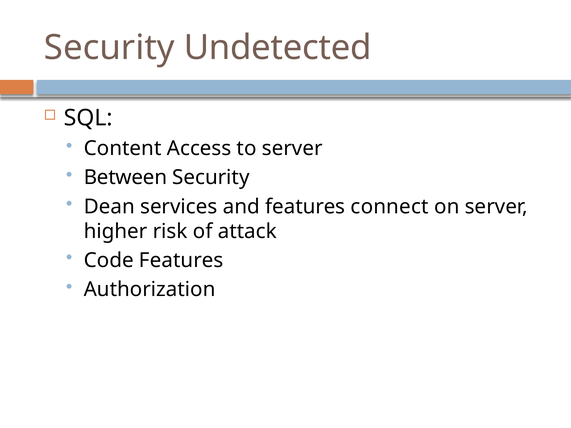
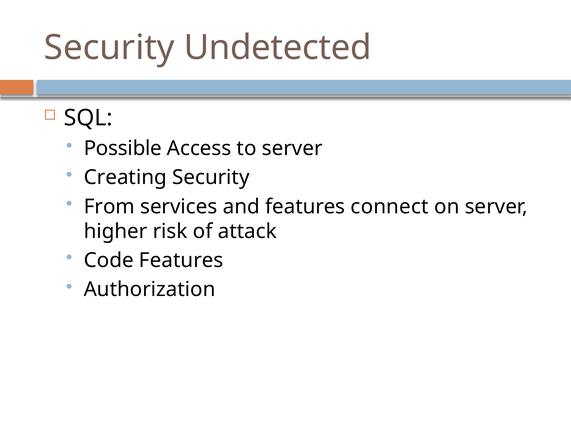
Content: Content -> Possible
Between: Between -> Creating
Dean: Dean -> From
